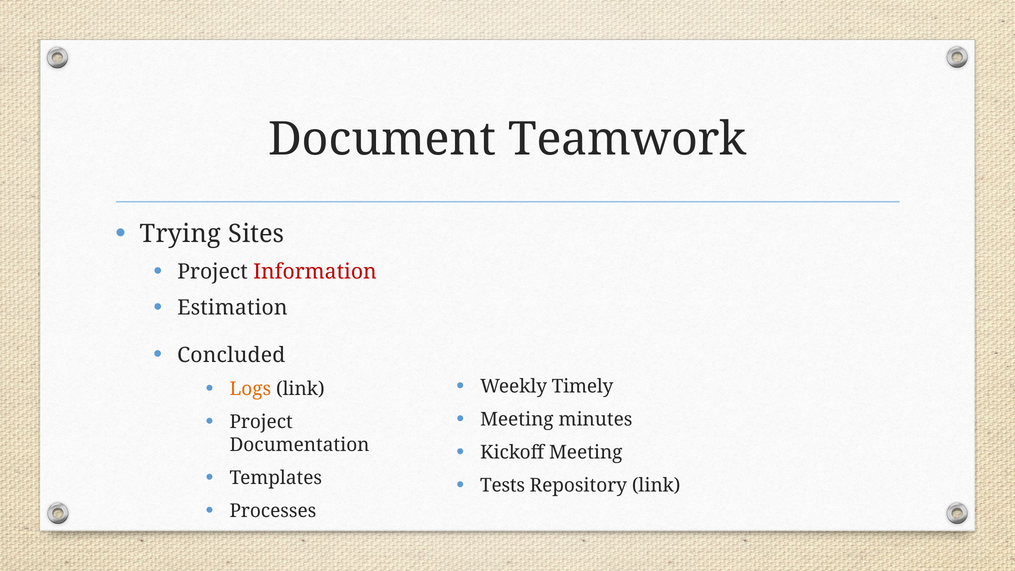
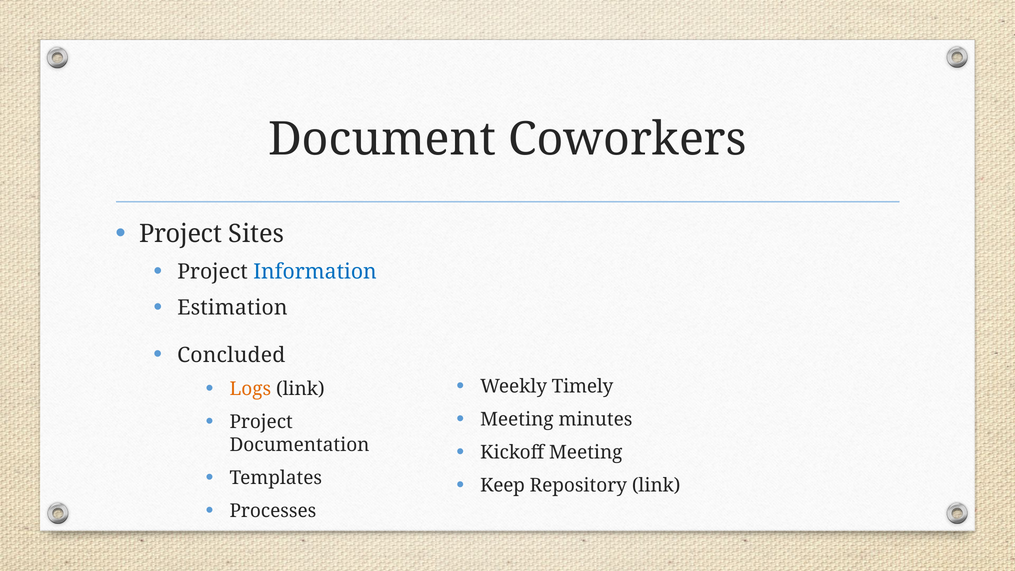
Teamwork: Teamwork -> Coworkers
Trying at (180, 234): Trying -> Project
Information colour: red -> blue
Tests: Tests -> Keep
